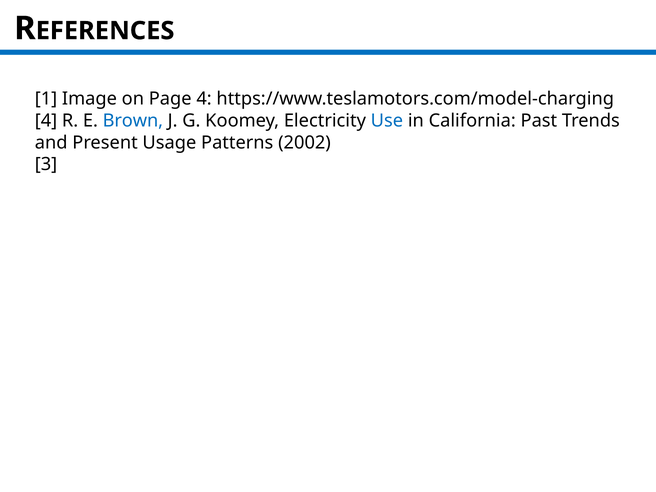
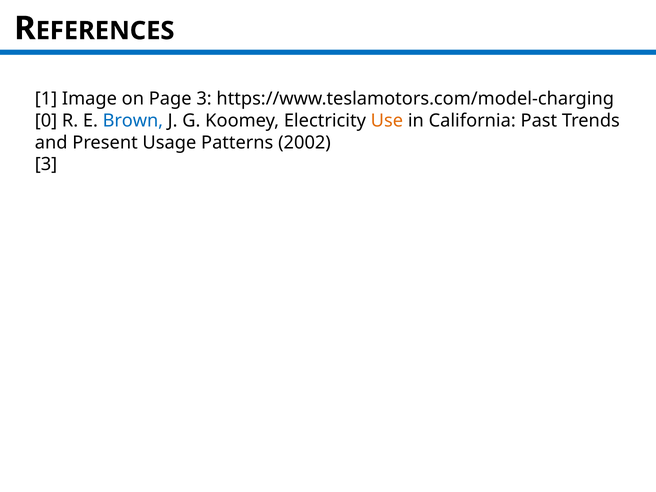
Page 4: 4 -> 3
4 at (46, 121): 4 -> 0
Use colour: blue -> orange
